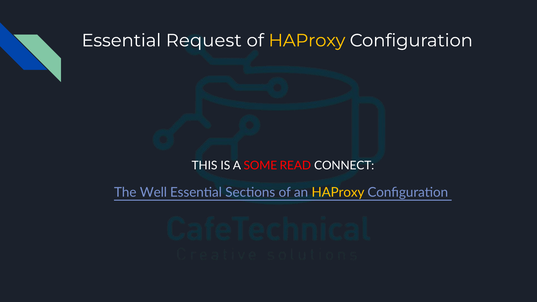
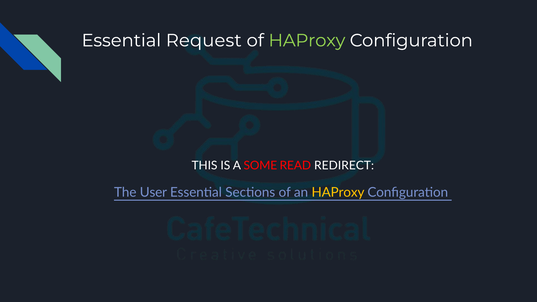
HAProxy at (307, 40) colour: yellow -> light green
CONNECT: CONNECT -> REDIRECT
Well: Well -> User
